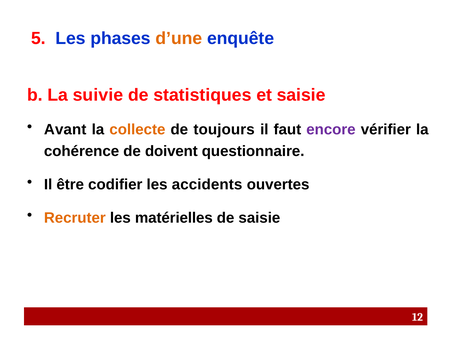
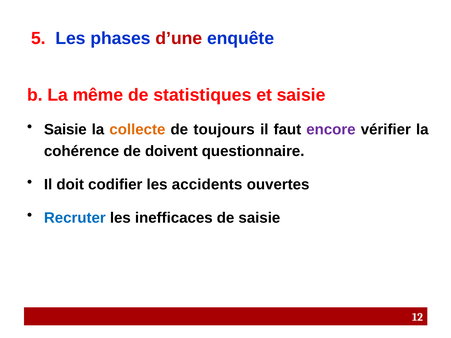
d’une colour: orange -> red
suivie: suivie -> même
Avant at (65, 130): Avant -> Saisie
être: être -> doit
Recruter colour: orange -> blue
matérielles: matérielles -> inefficaces
